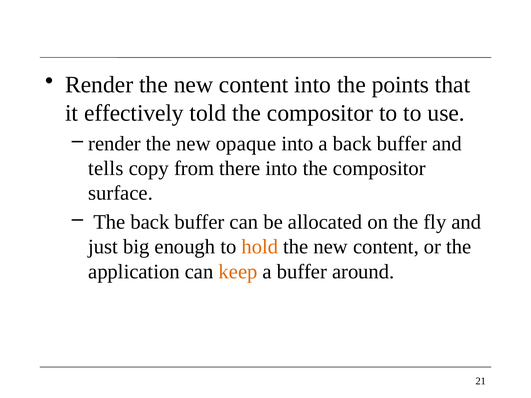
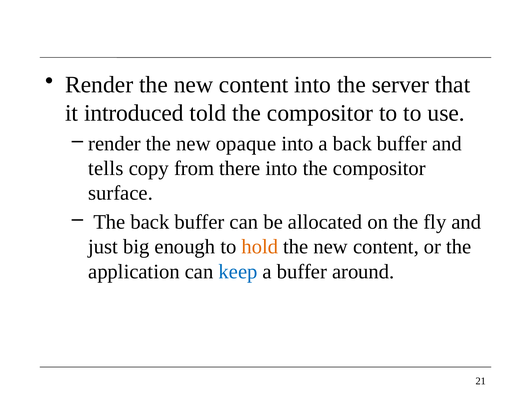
points: points -> server
effectively: effectively -> introduced
keep colour: orange -> blue
